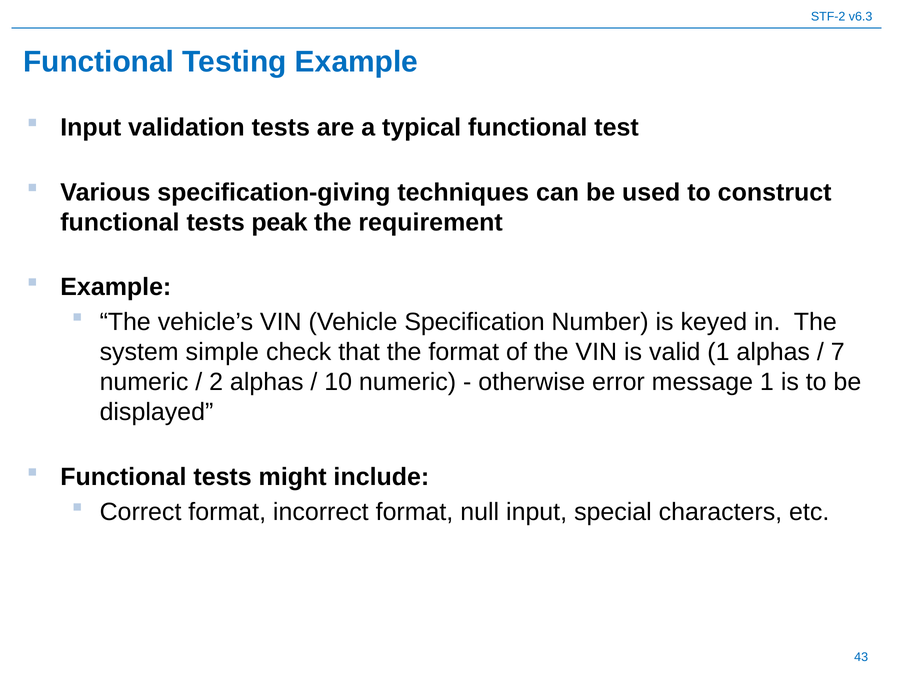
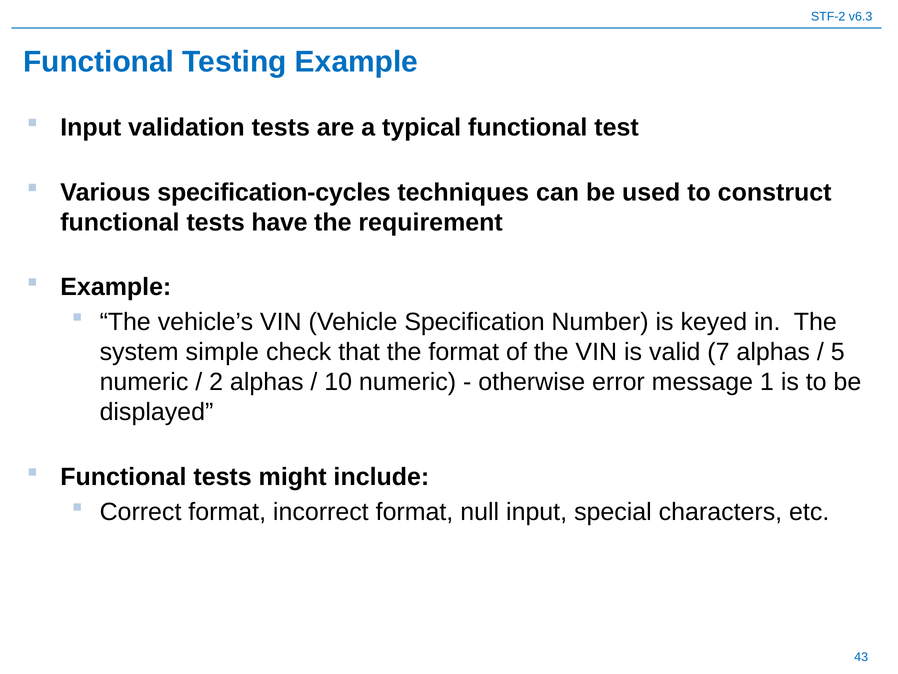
specification-giving: specification-giving -> specification-cycles
peak: peak -> have
valid 1: 1 -> 7
7: 7 -> 5
